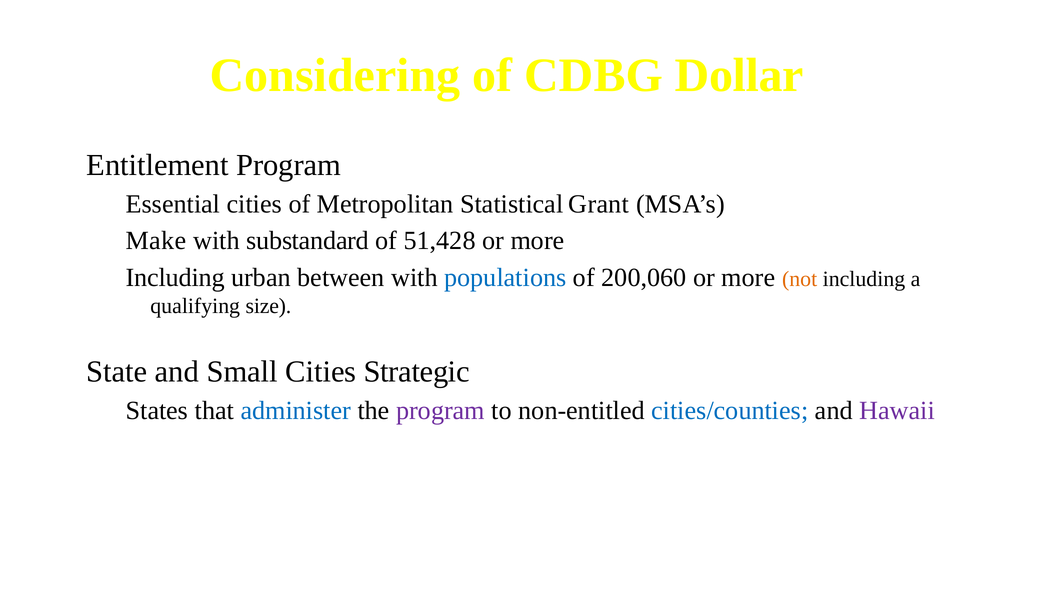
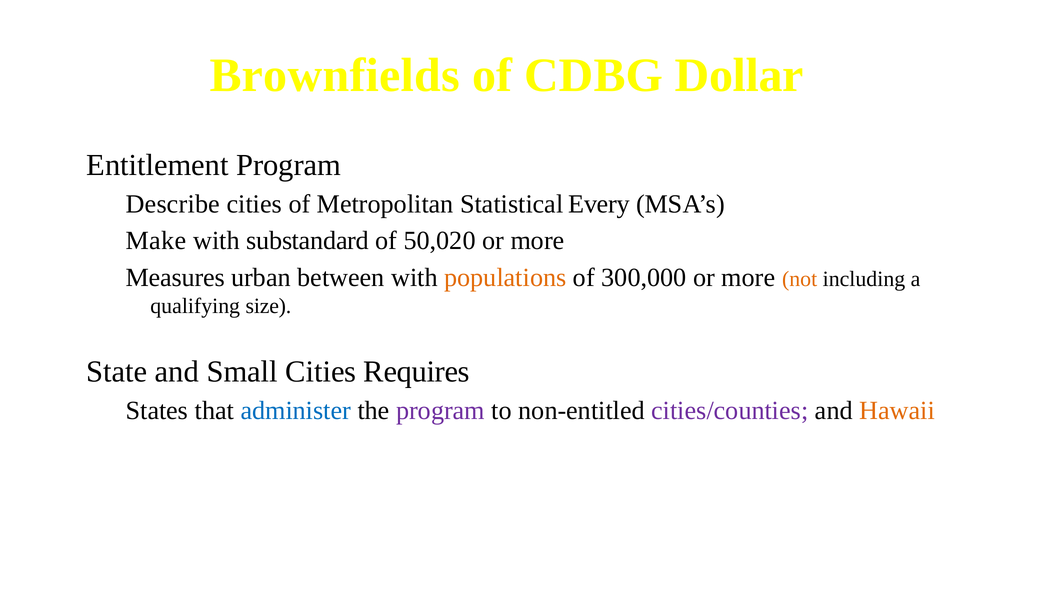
Considering: Considering -> Brownfields
Essential: Essential -> Describe
Grant: Grant -> Every
51,428: 51,428 -> 50,020
Including at (175, 278): Including -> Measures
populations colour: blue -> orange
200,060: 200,060 -> 300,000
Strategic: Strategic -> Requires
cities/counties colour: blue -> purple
Hawaii colour: purple -> orange
